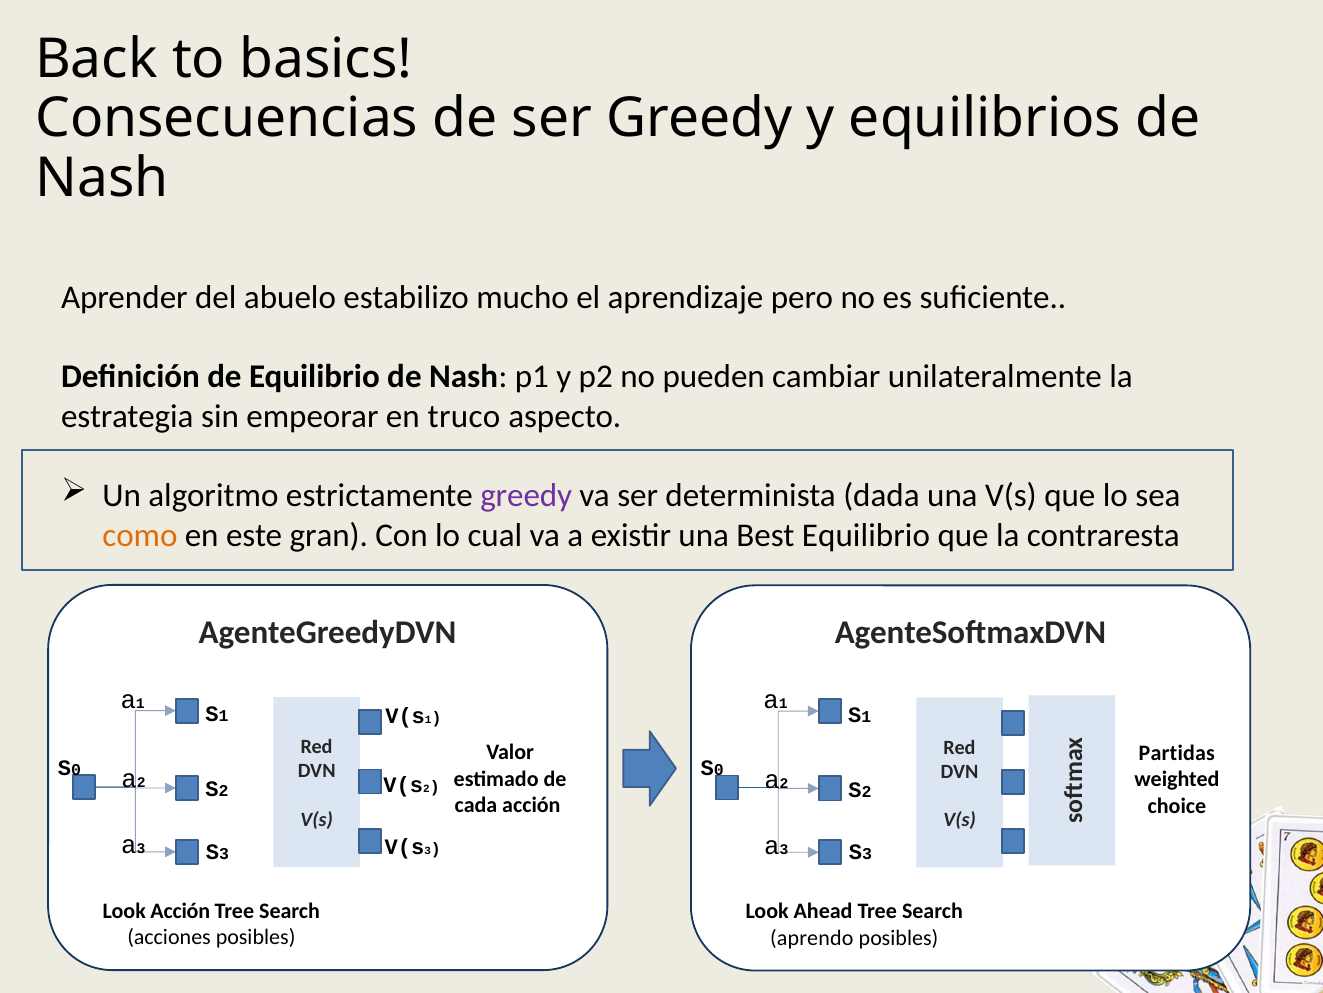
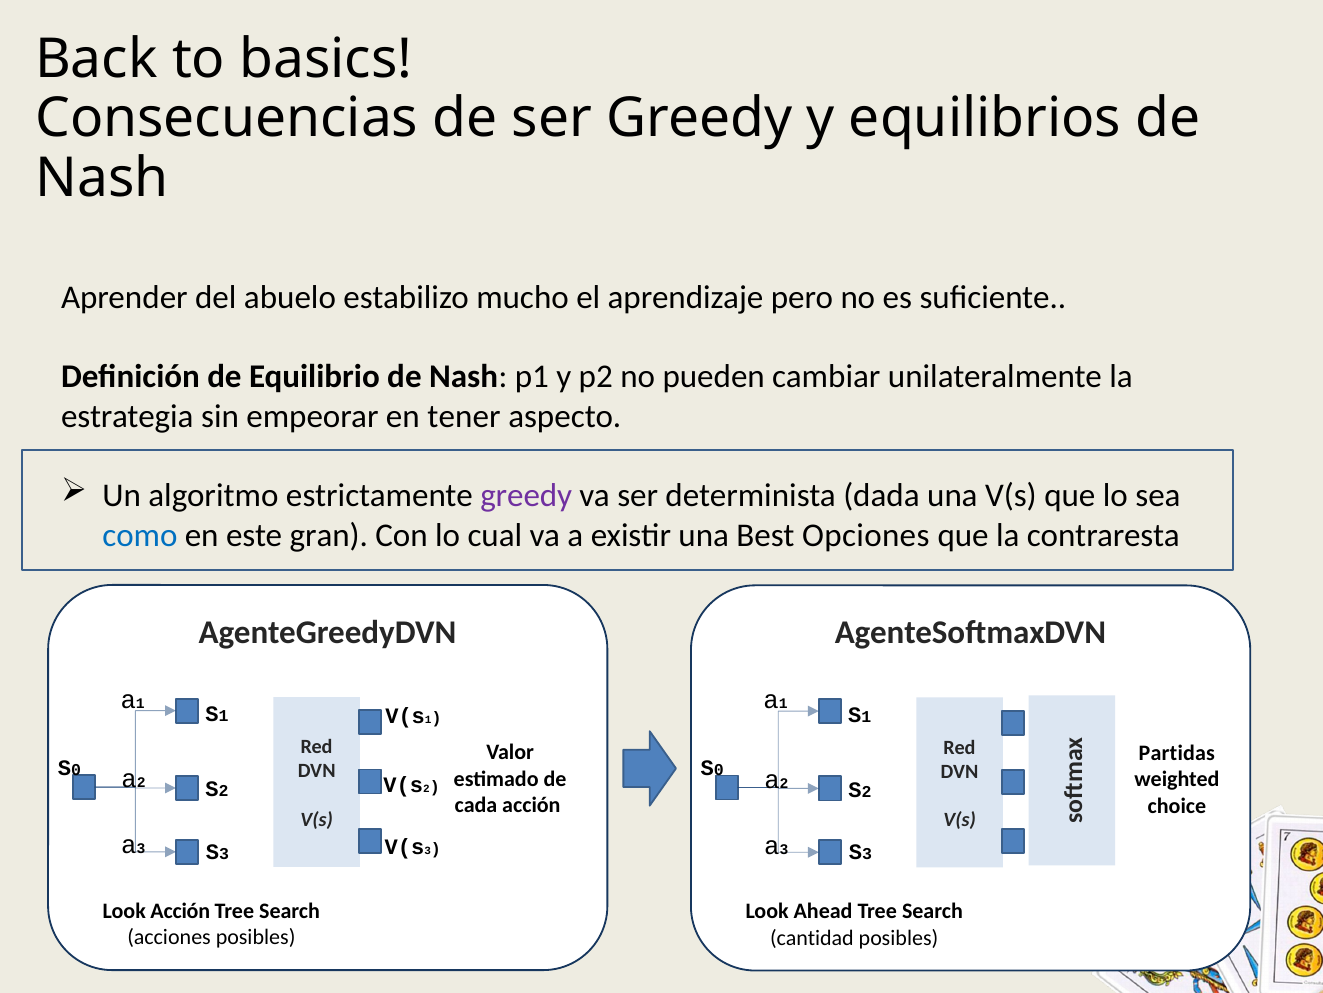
truco: truco -> tener
como colour: orange -> blue
Best Equilibrio: Equilibrio -> Opciones
aprendo: aprendo -> cantidad
